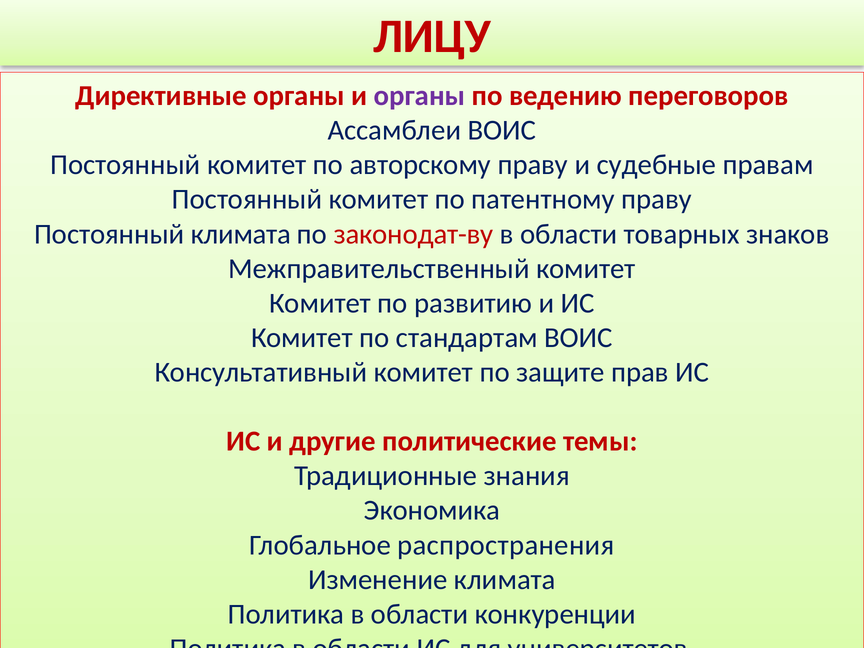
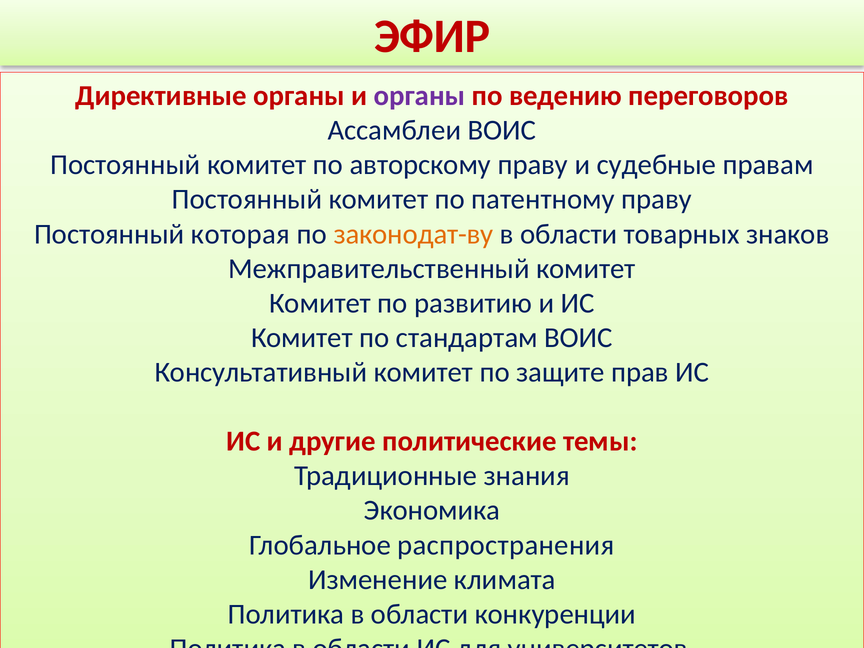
ЛИЦУ: ЛИЦУ -> ЭФИР
Постоянный климата: климата -> которая
законодат-ву colour: red -> orange
